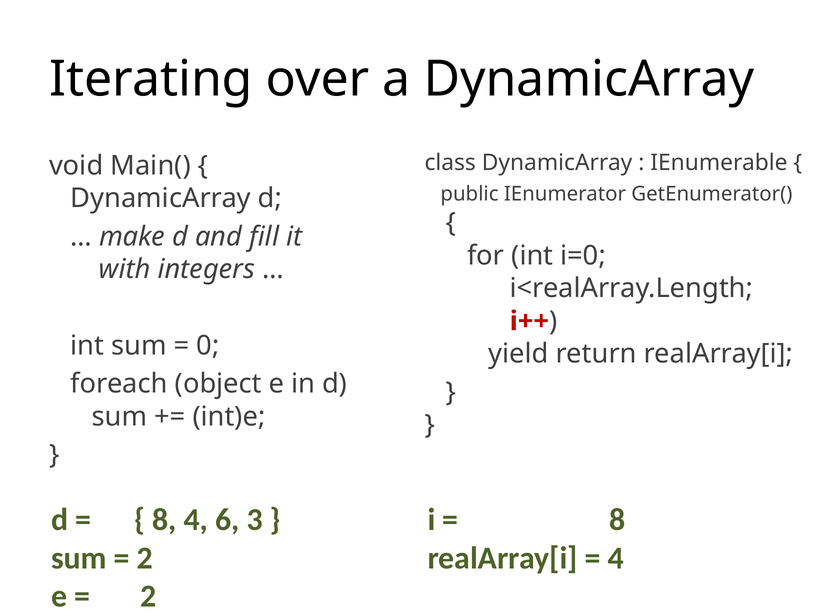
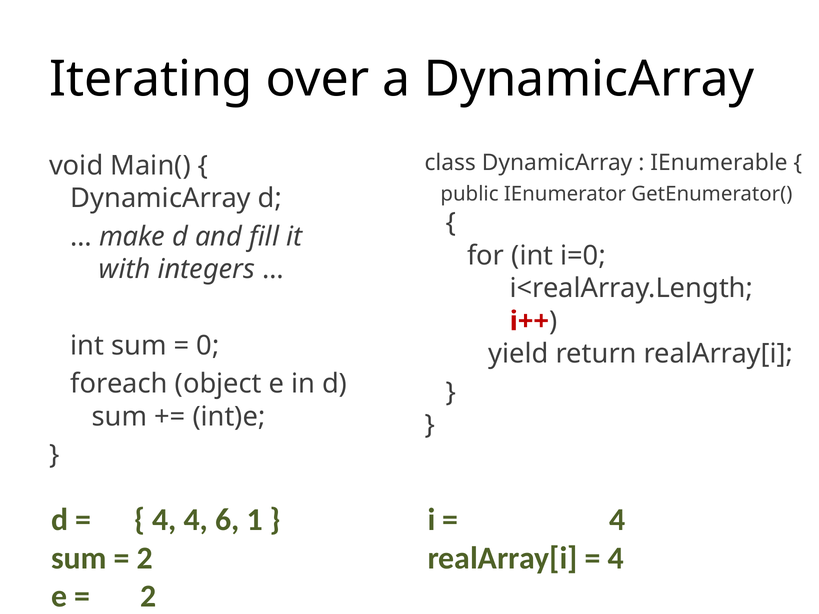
8 at (164, 520): 8 -> 4
3: 3 -> 1
8 at (617, 520): 8 -> 4
